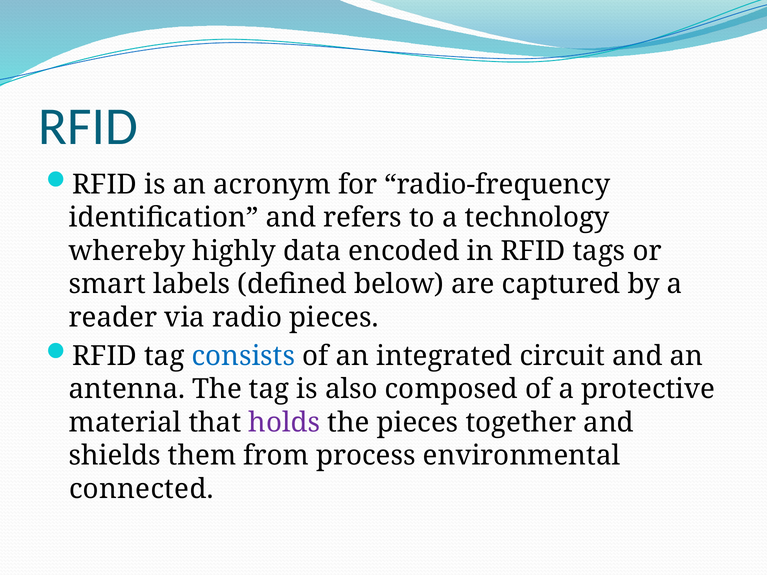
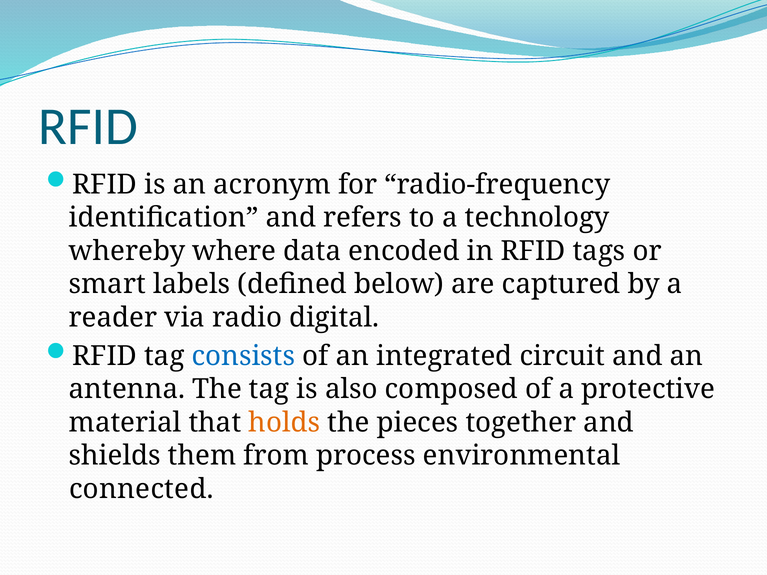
highly: highly -> where
radio pieces: pieces -> digital
holds colour: purple -> orange
